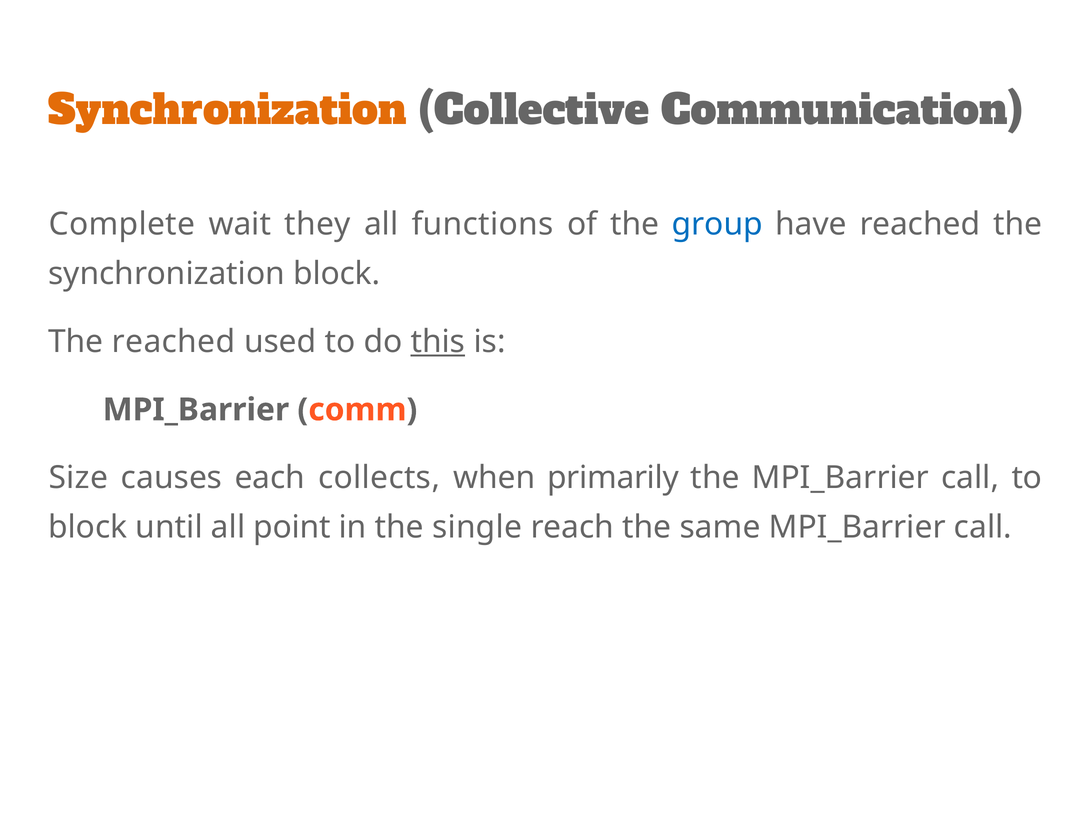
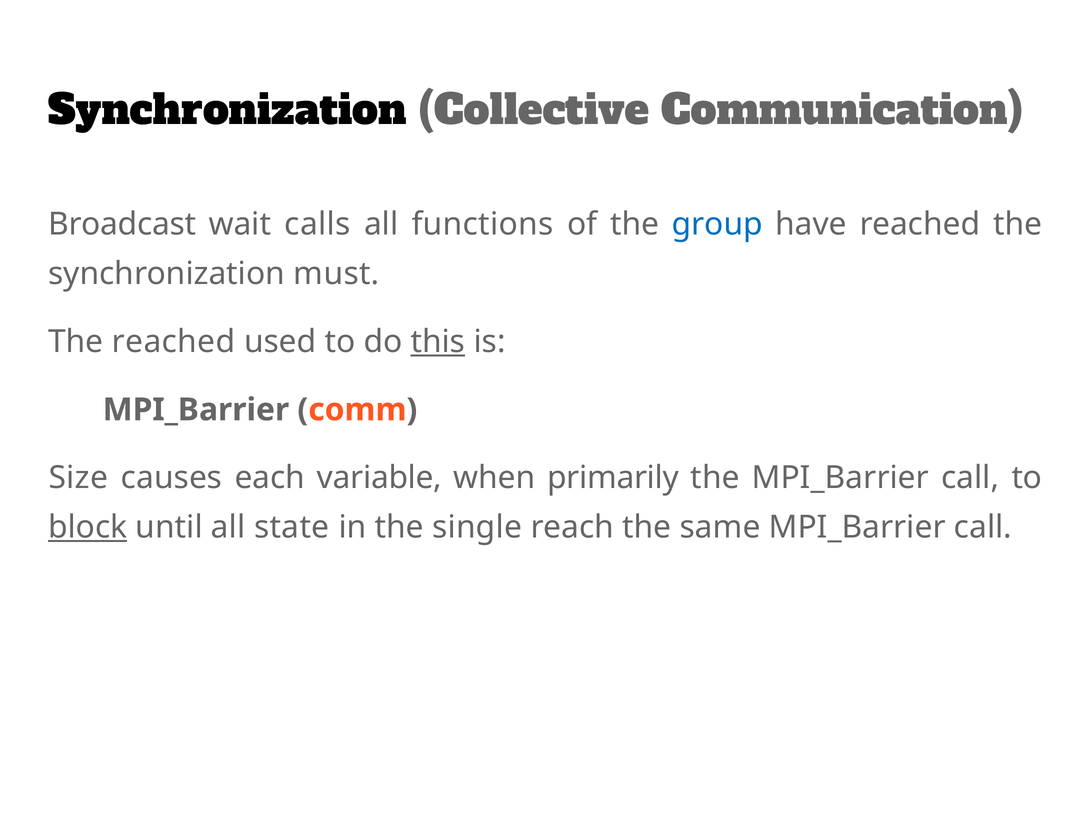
Synchronization at (227, 111) colour: orange -> black
Complete: Complete -> Broadcast
they: they -> calls
synchronization block: block -> must
collects: collects -> variable
block at (88, 528) underline: none -> present
point: point -> state
